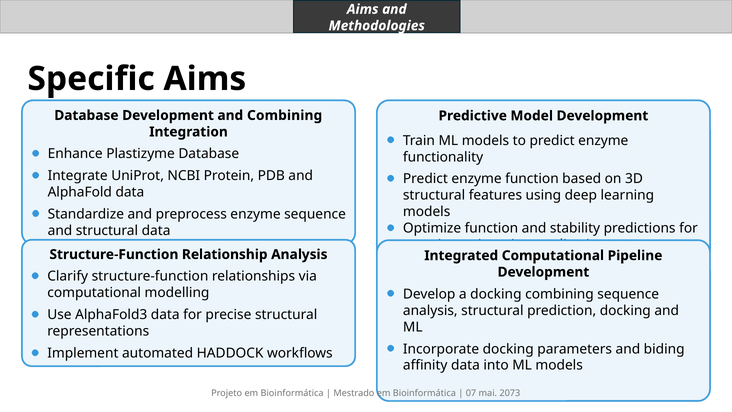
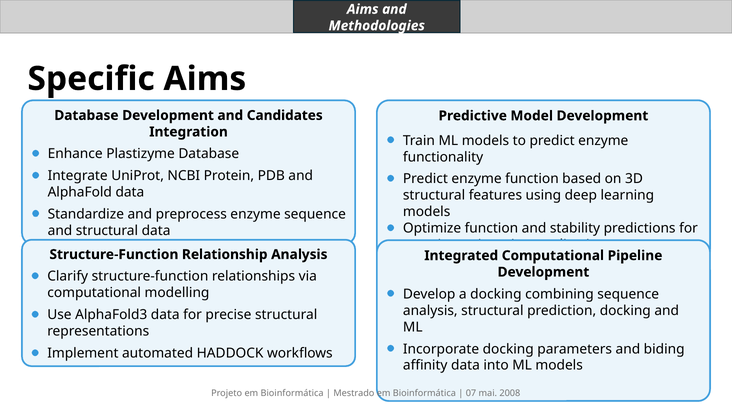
and Combining: Combining -> Candidates
2073: 2073 -> 2008
